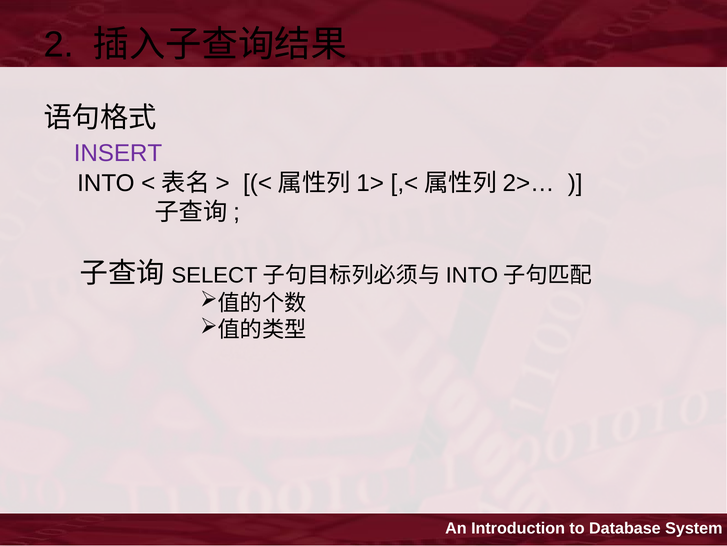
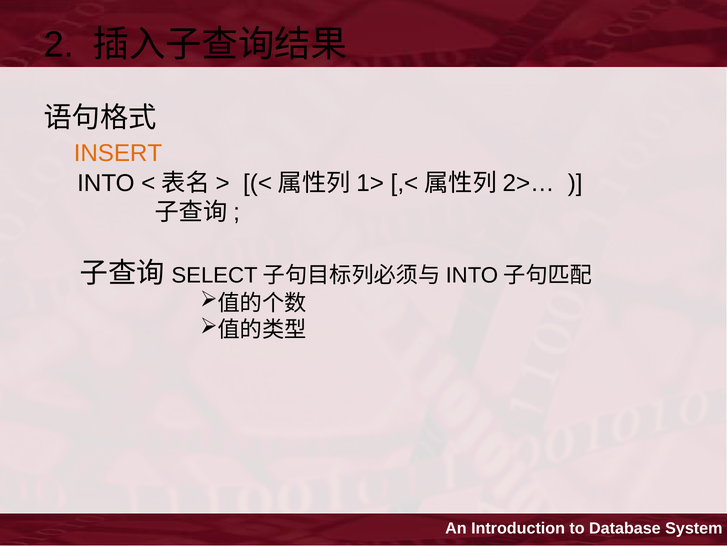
INSERT colour: purple -> orange
